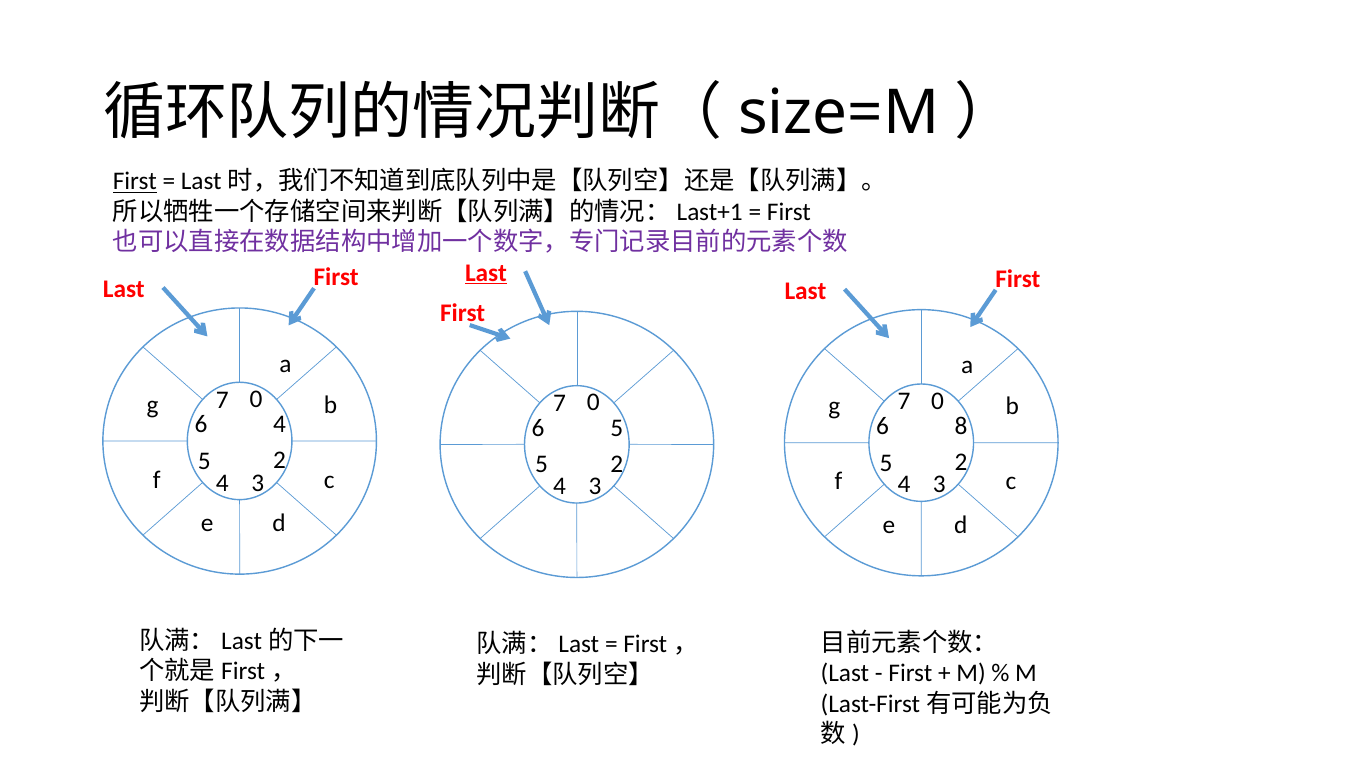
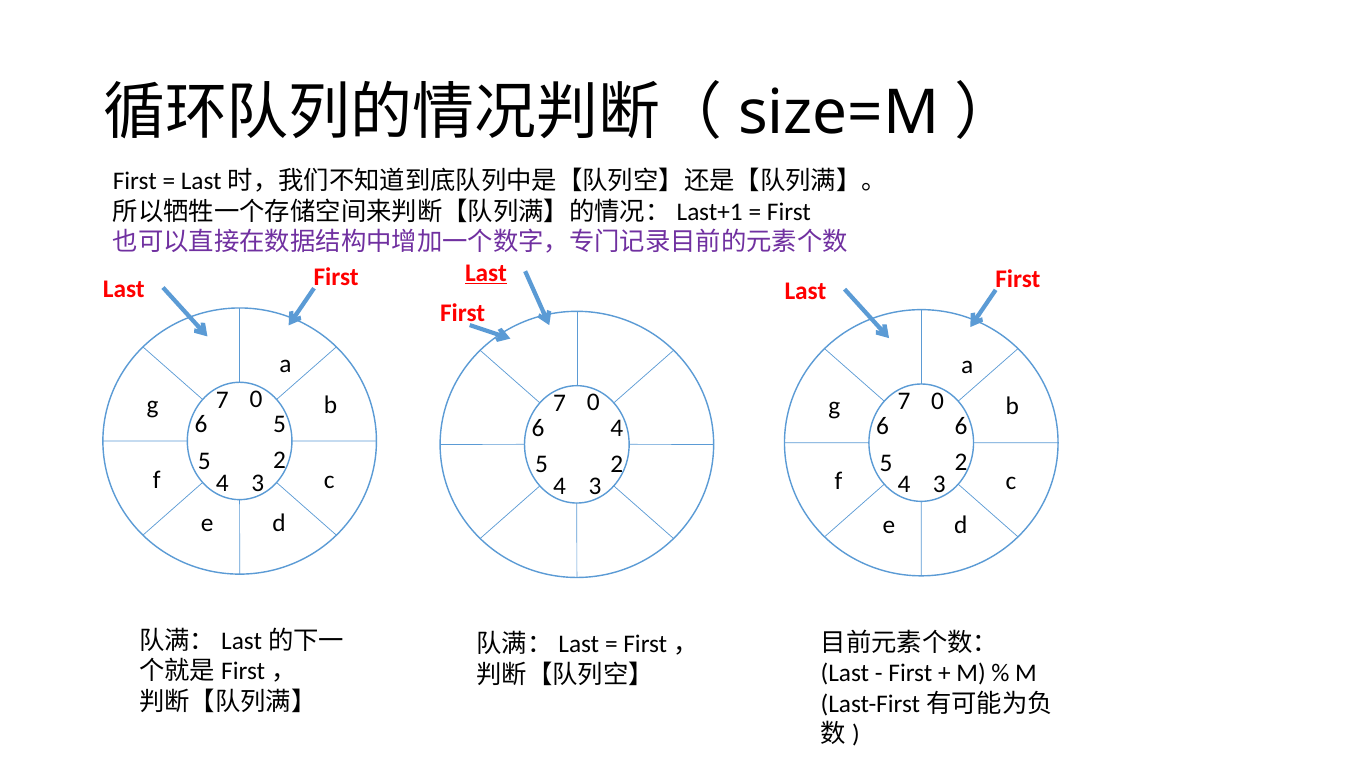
First at (135, 182) underline: present -> none
6 4: 4 -> 5
6 8: 8 -> 6
6 5: 5 -> 4
